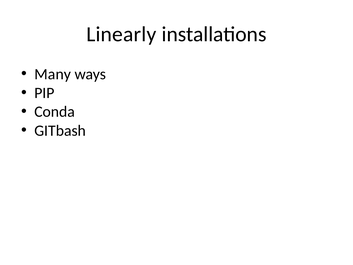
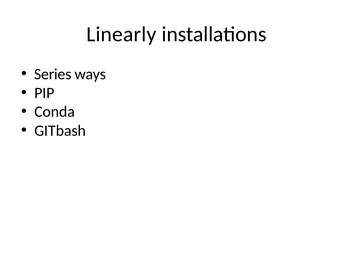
Many: Many -> Series
